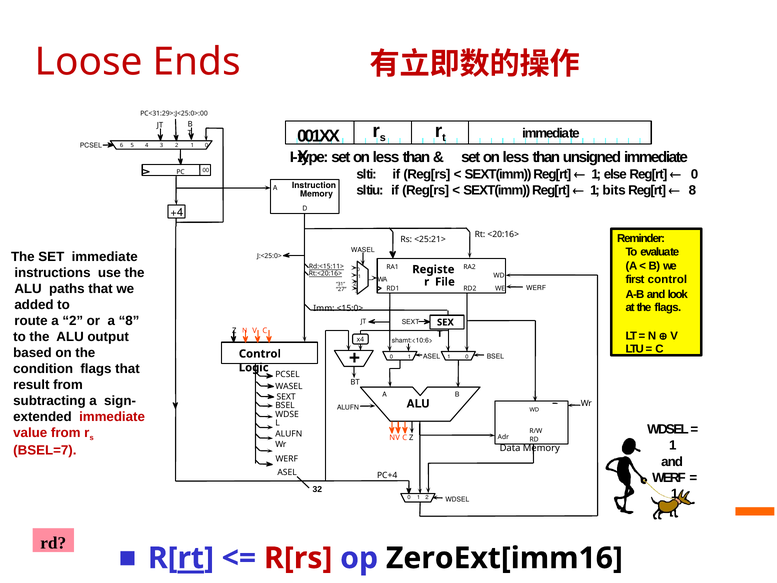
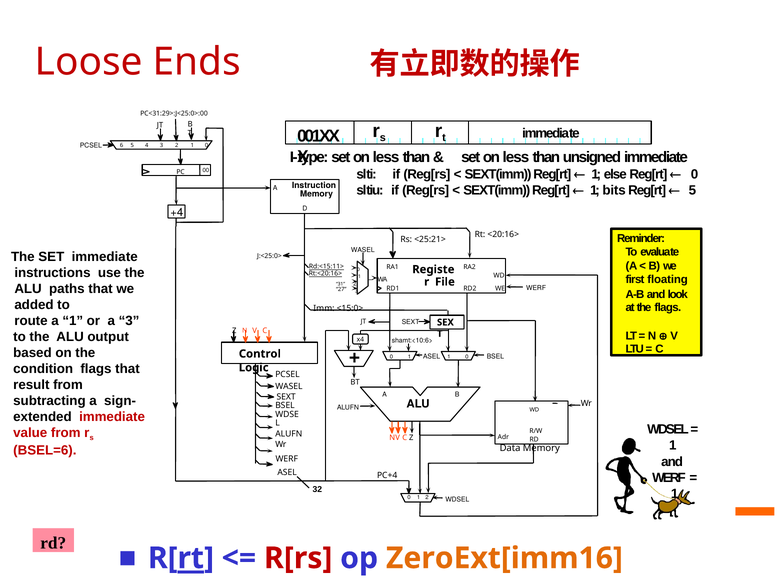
8 at (692, 190): 8 -> 5
first control: control -> floating
a 2: 2 -> 1
a 8: 8 -> 3
BSEL=7: BSEL=7 -> BSEL=6
ZeroExt[imm16 colour: black -> orange
